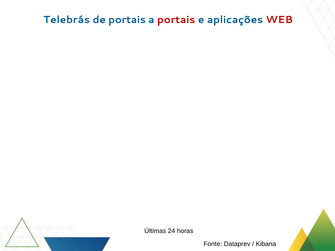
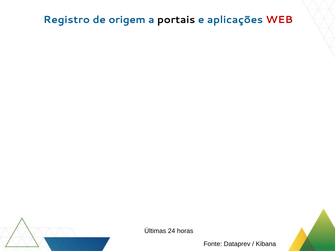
Telebrás: Telebrás -> Registro
de portais: portais -> origem
portais at (176, 20) colour: red -> black
